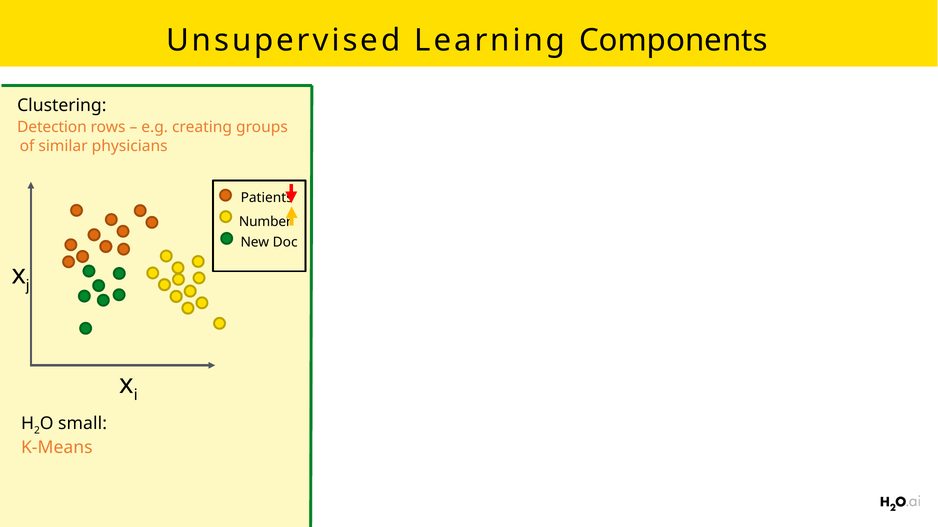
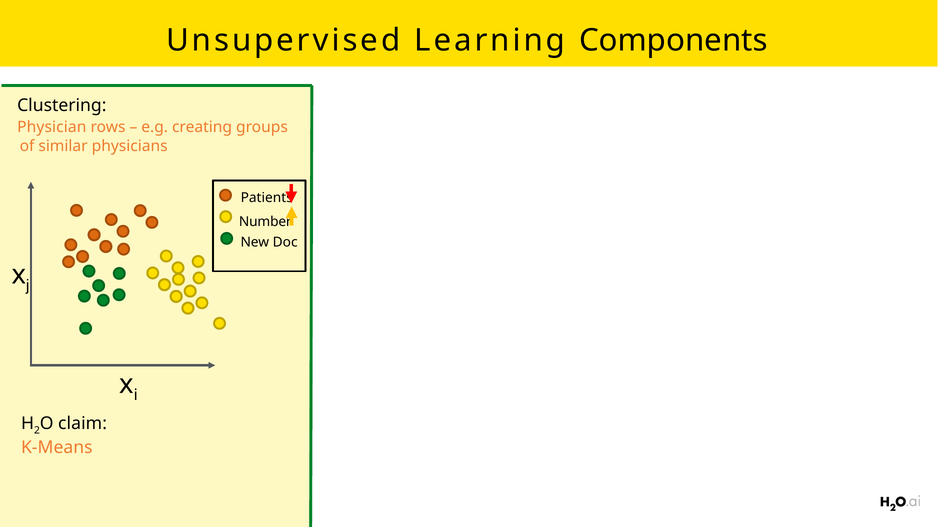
Detection: Detection -> Physician
small: small -> claim
